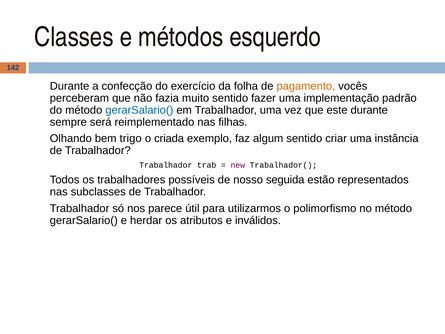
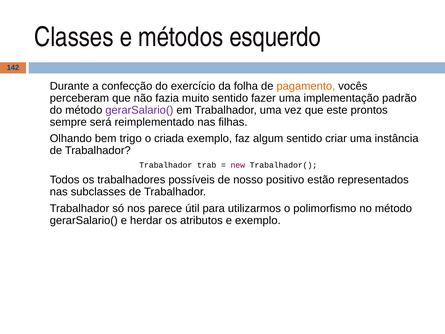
gerarSalario( at (139, 110) colour: blue -> purple
durante: durante -> prontos
seguida: seguida -> positivo
e inválidos: inválidos -> exemplo
